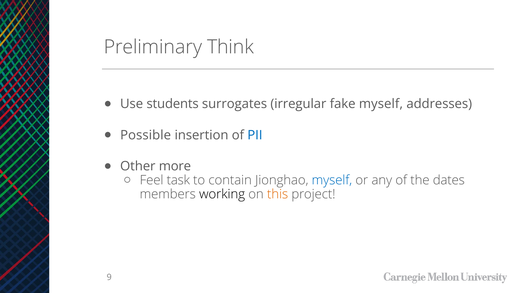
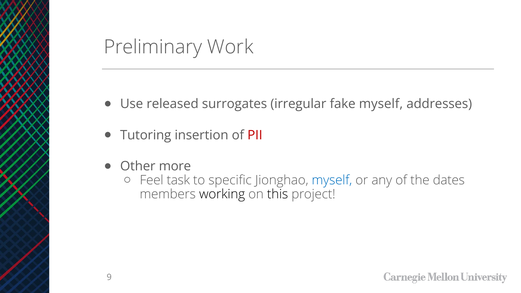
Think: Think -> Work
students: students -> released
Possible: Possible -> Tutoring
PII colour: blue -> red
contain: contain -> specific
this colour: orange -> black
